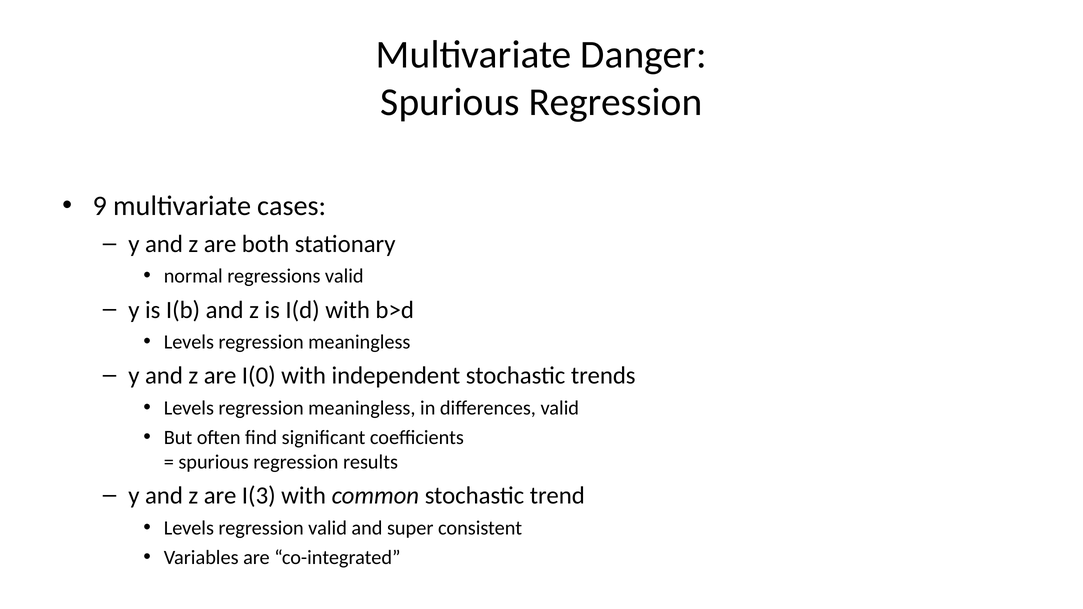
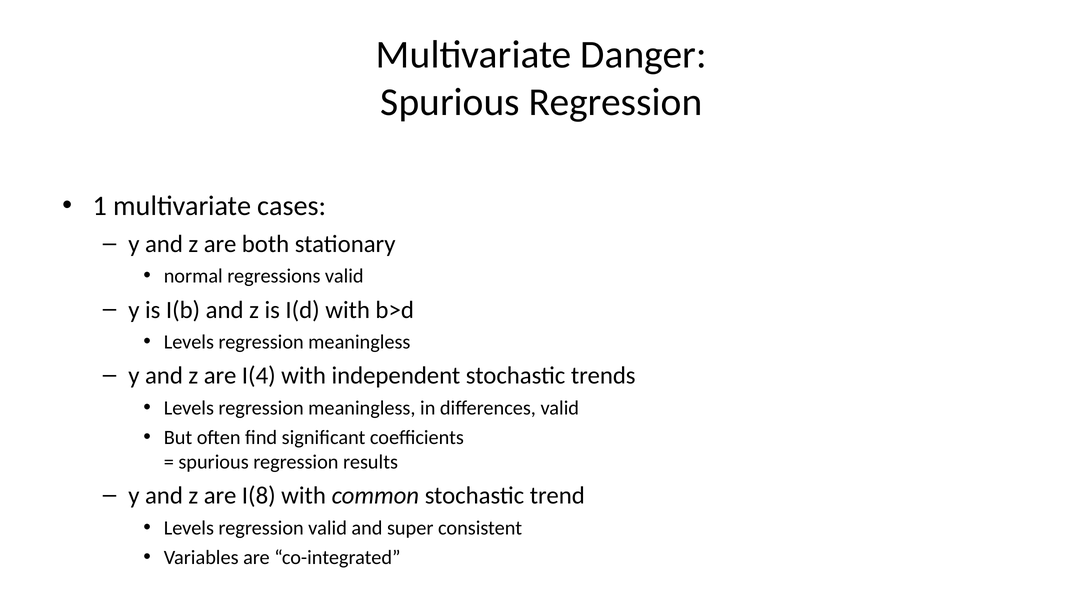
9: 9 -> 1
I(0: I(0 -> I(4
I(3: I(3 -> I(8
